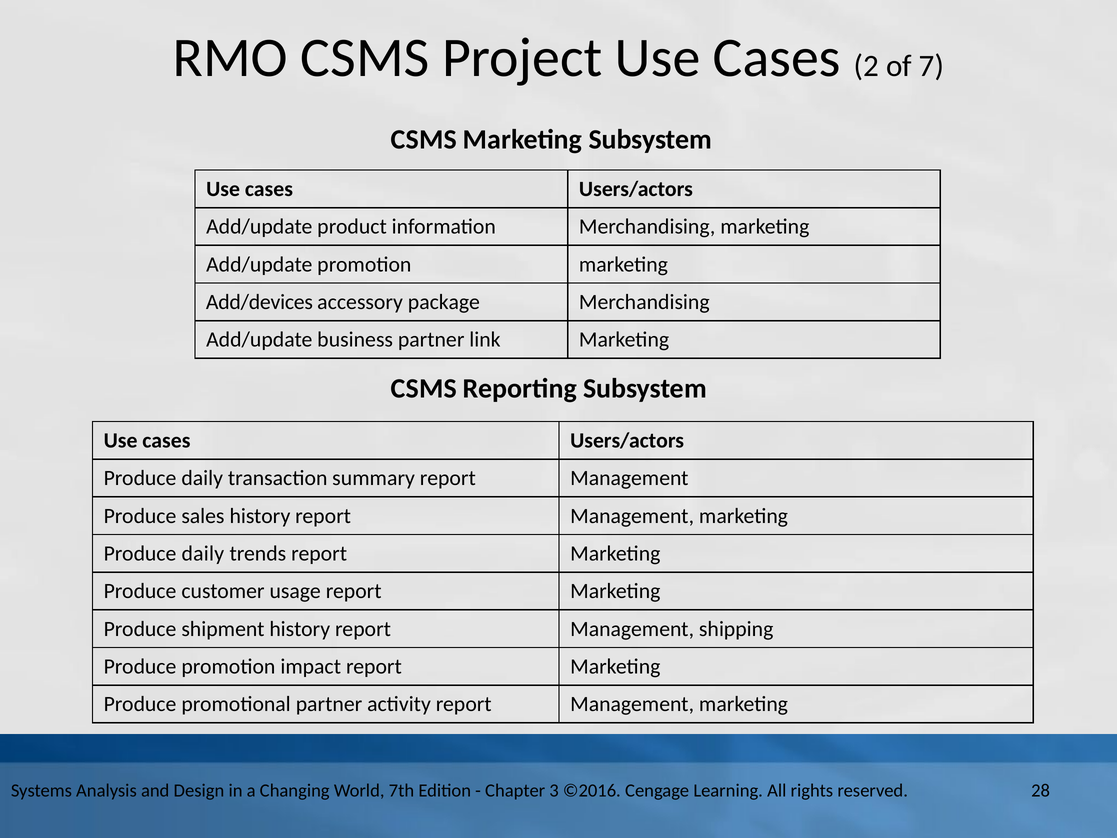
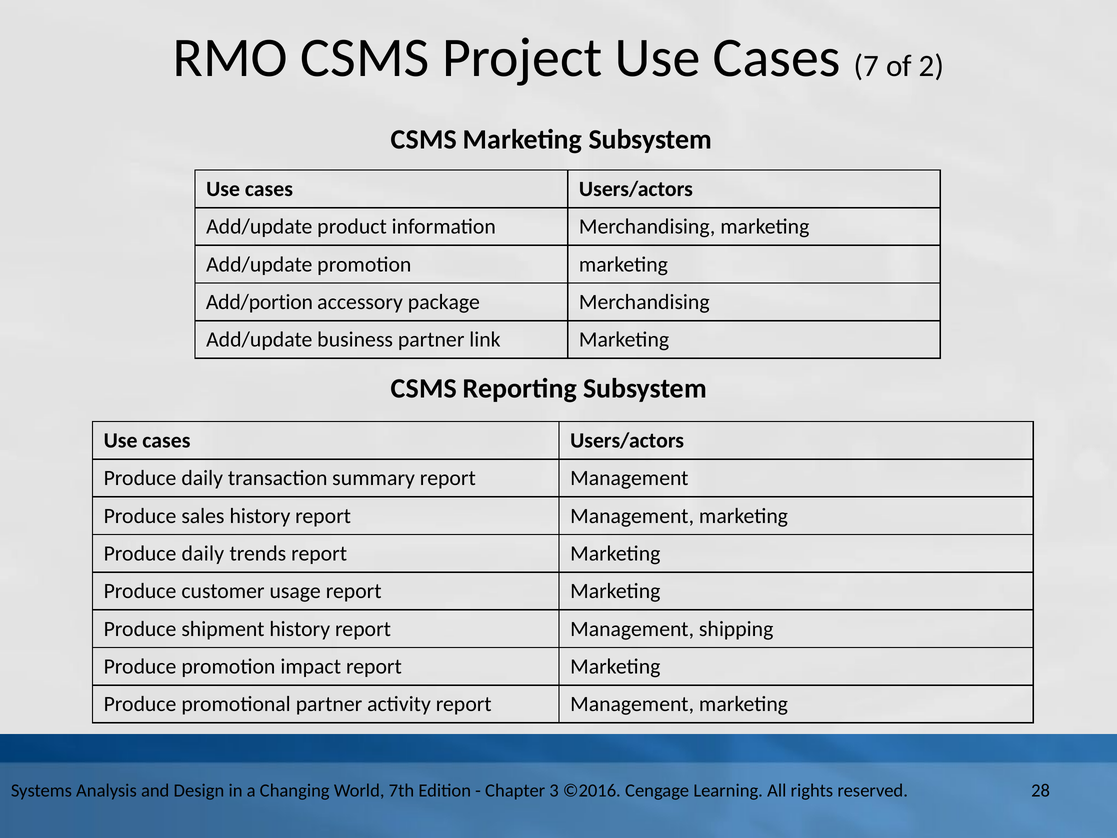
2: 2 -> 7
7: 7 -> 2
Add/devices: Add/devices -> Add/portion
